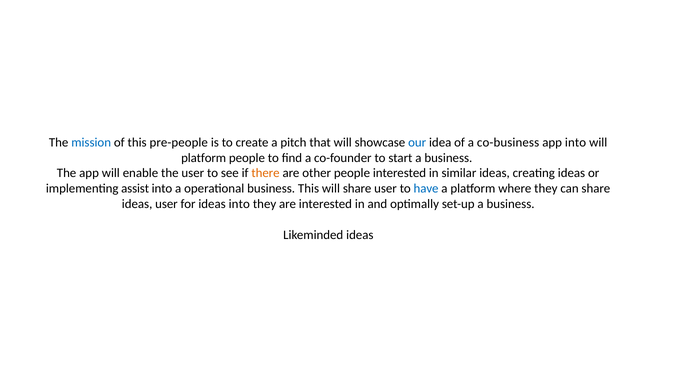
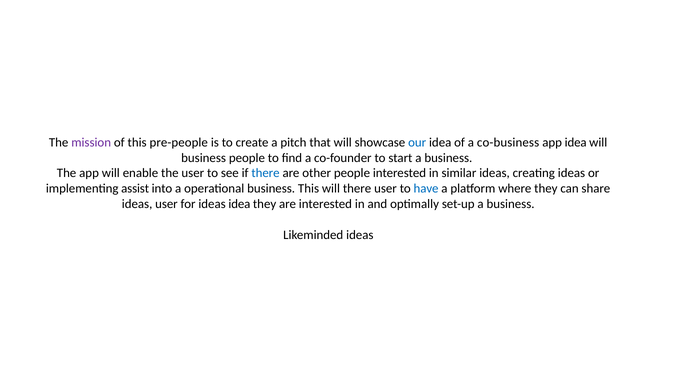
mission colour: blue -> purple
app into: into -> idea
platform at (204, 158): platform -> business
there at (265, 173) colour: orange -> blue
will share: share -> there
ideas into: into -> idea
